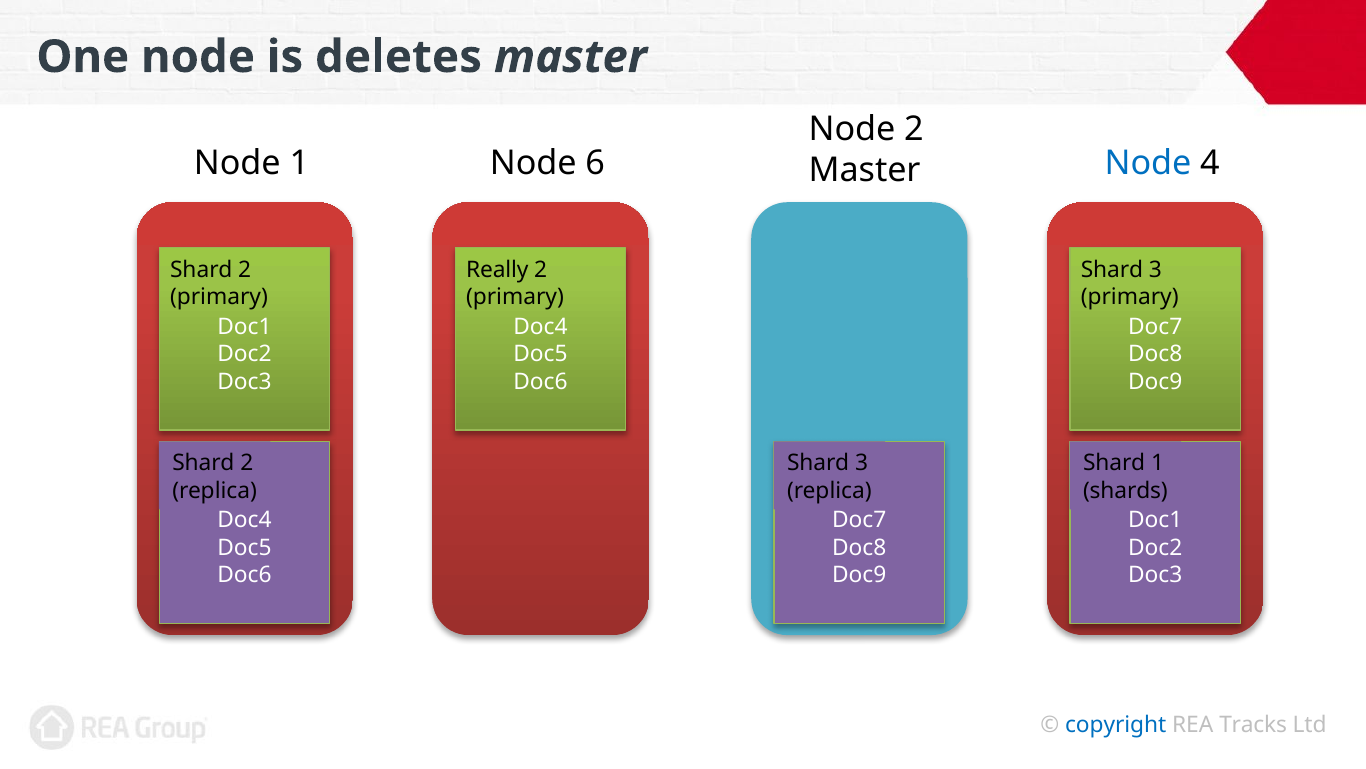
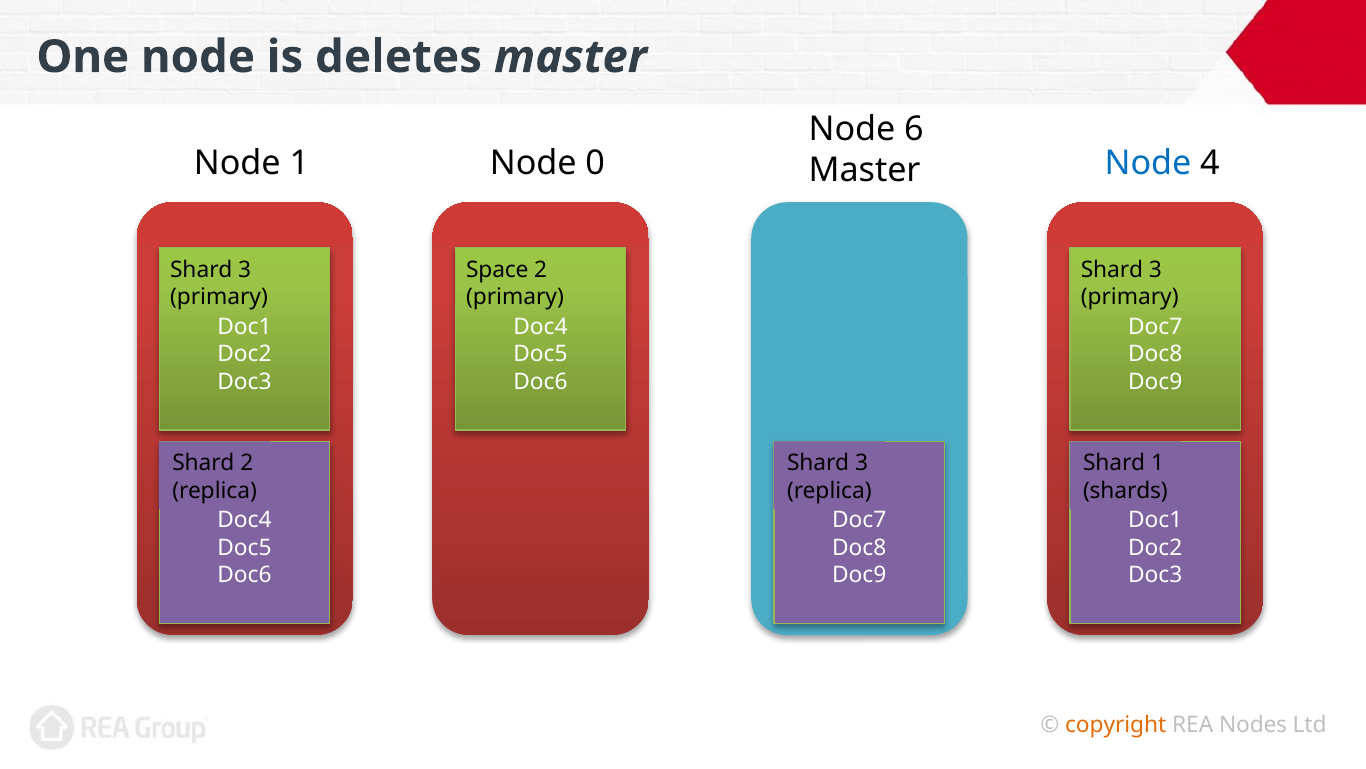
Node 2: 2 -> 6
6: 6 -> 0
2 at (245, 270): 2 -> 3
Really: Really -> Space
copyright colour: blue -> orange
Tracks: Tracks -> Nodes
